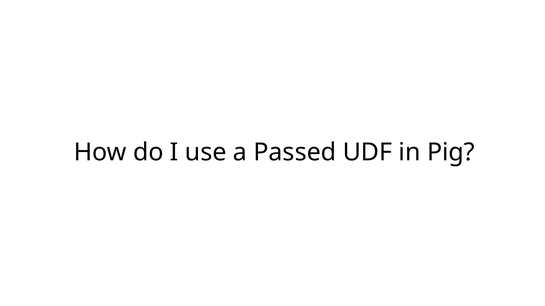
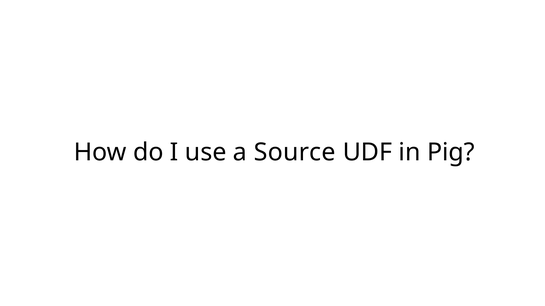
Passed: Passed -> Source
